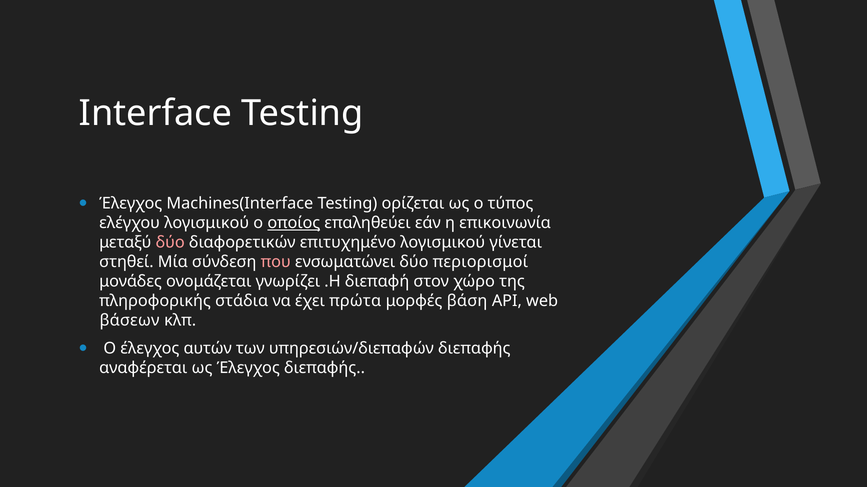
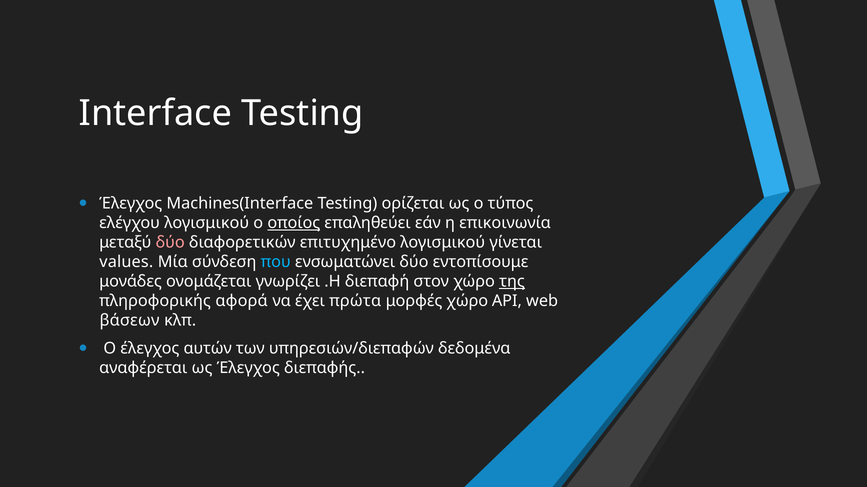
στηθεί: στηθεί -> values
που colour: pink -> light blue
περιορισμοί: περιορισμοί -> εντοπίσουμε
της underline: none -> present
στάδια: στάδια -> αφορά
μορφές βάση: βάση -> χώρο
υπηρεσιών/διεπαφών διεπαφής: διεπαφής -> δεδομένα
